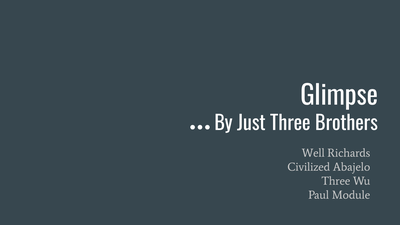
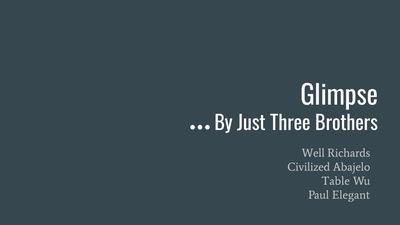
Three at (336, 181): Three -> Table
Module: Module -> Elegant
